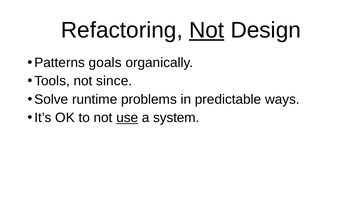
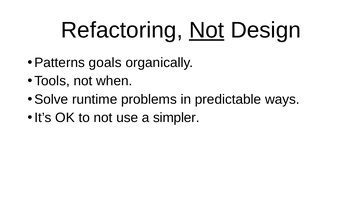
since: since -> when
use underline: present -> none
system: system -> simpler
